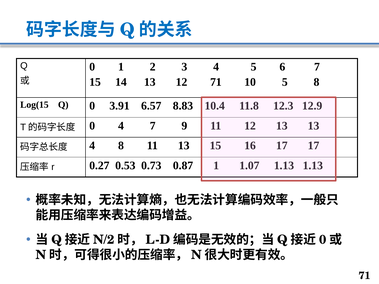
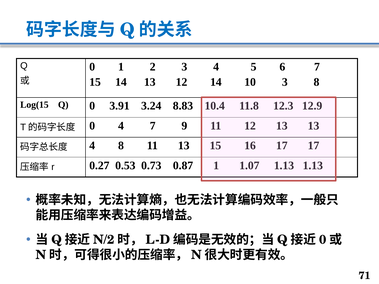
12 71: 71 -> 14
10 5: 5 -> 3
6.57: 6.57 -> 3.24
